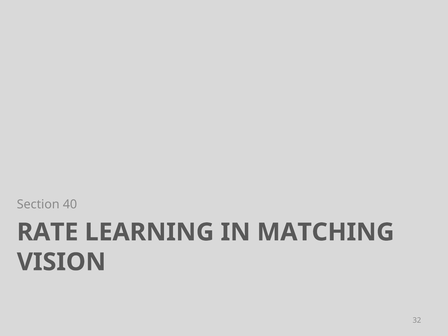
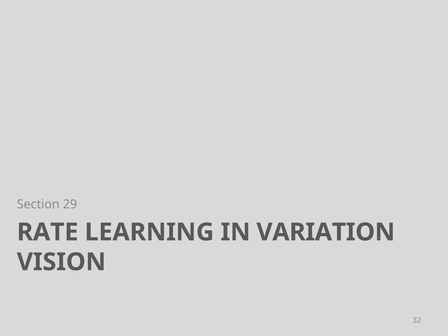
40: 40 -> 29
MATCHING: MATCHING -> VARIATION
